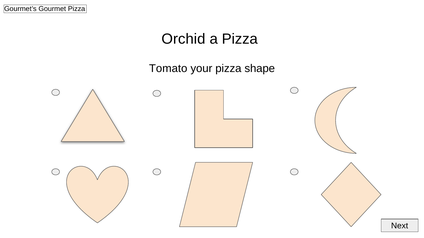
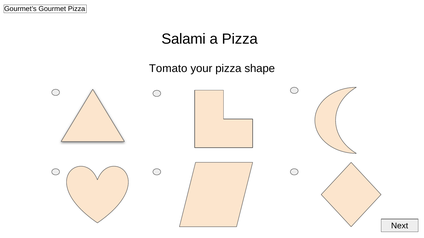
Orchid: Orchid -> Salami
